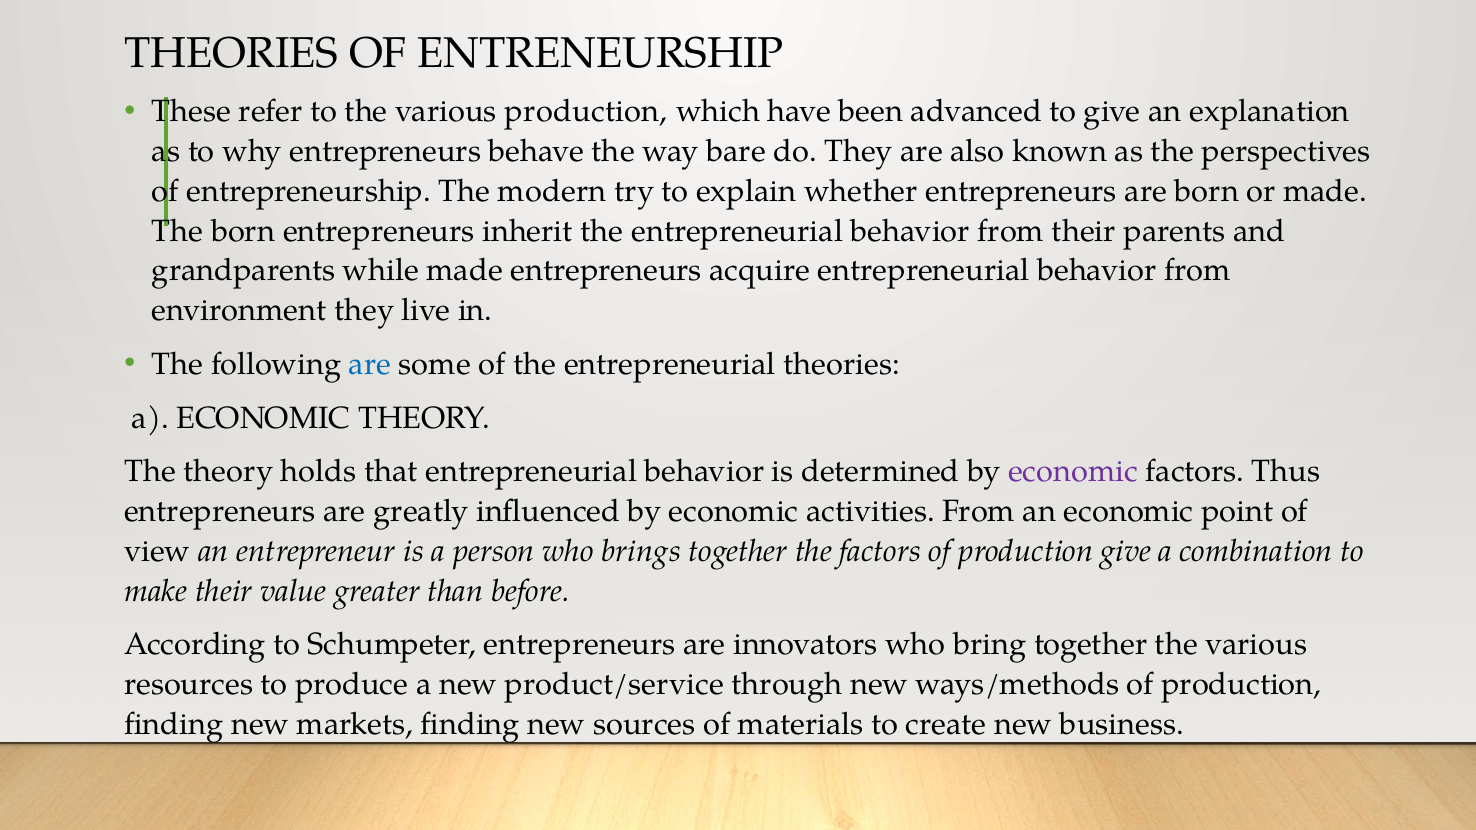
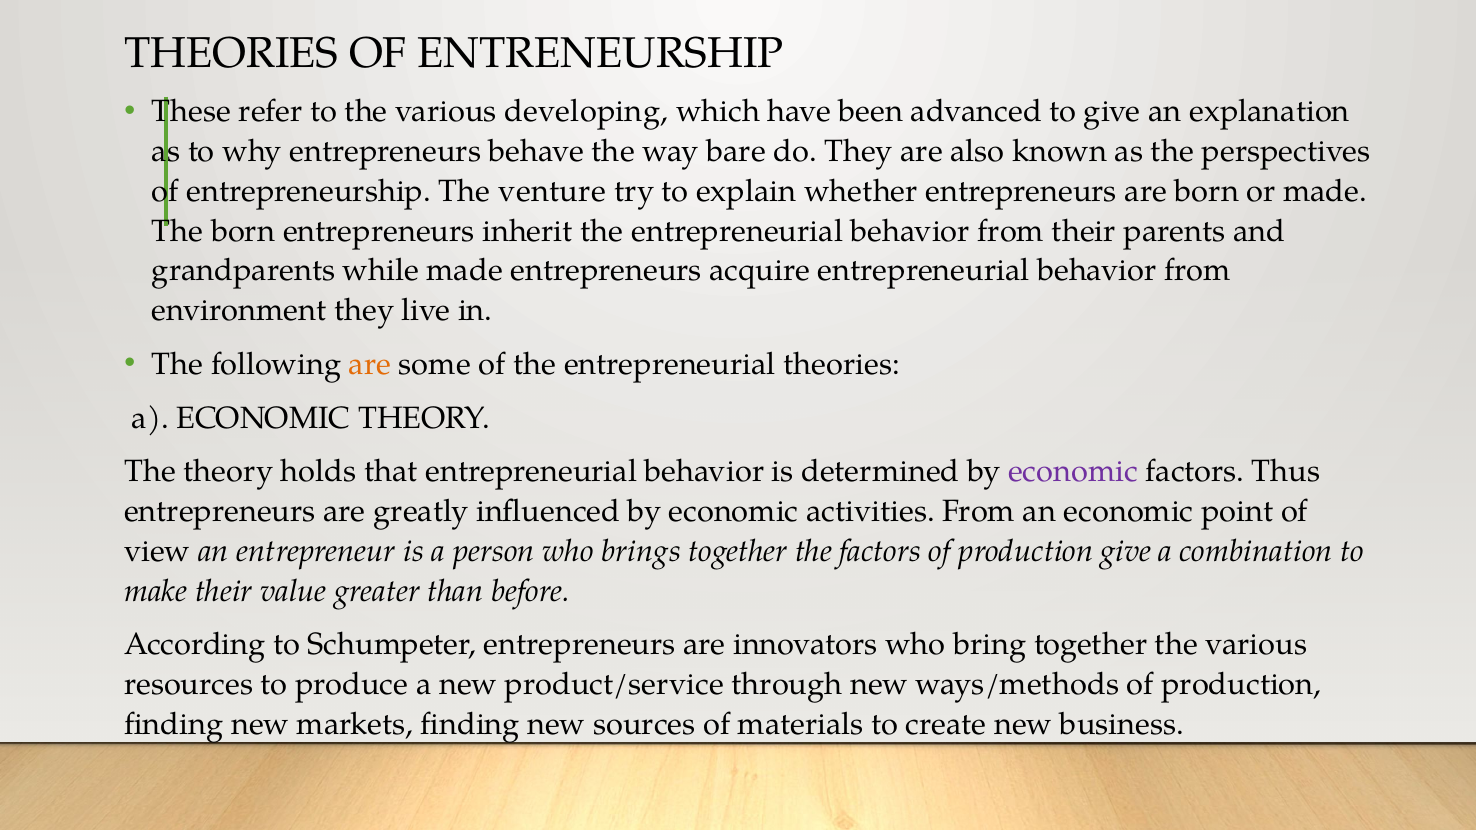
various production: production -> developing
modern: modern -> venture
are at (370, 364) colour: blue -> orange
